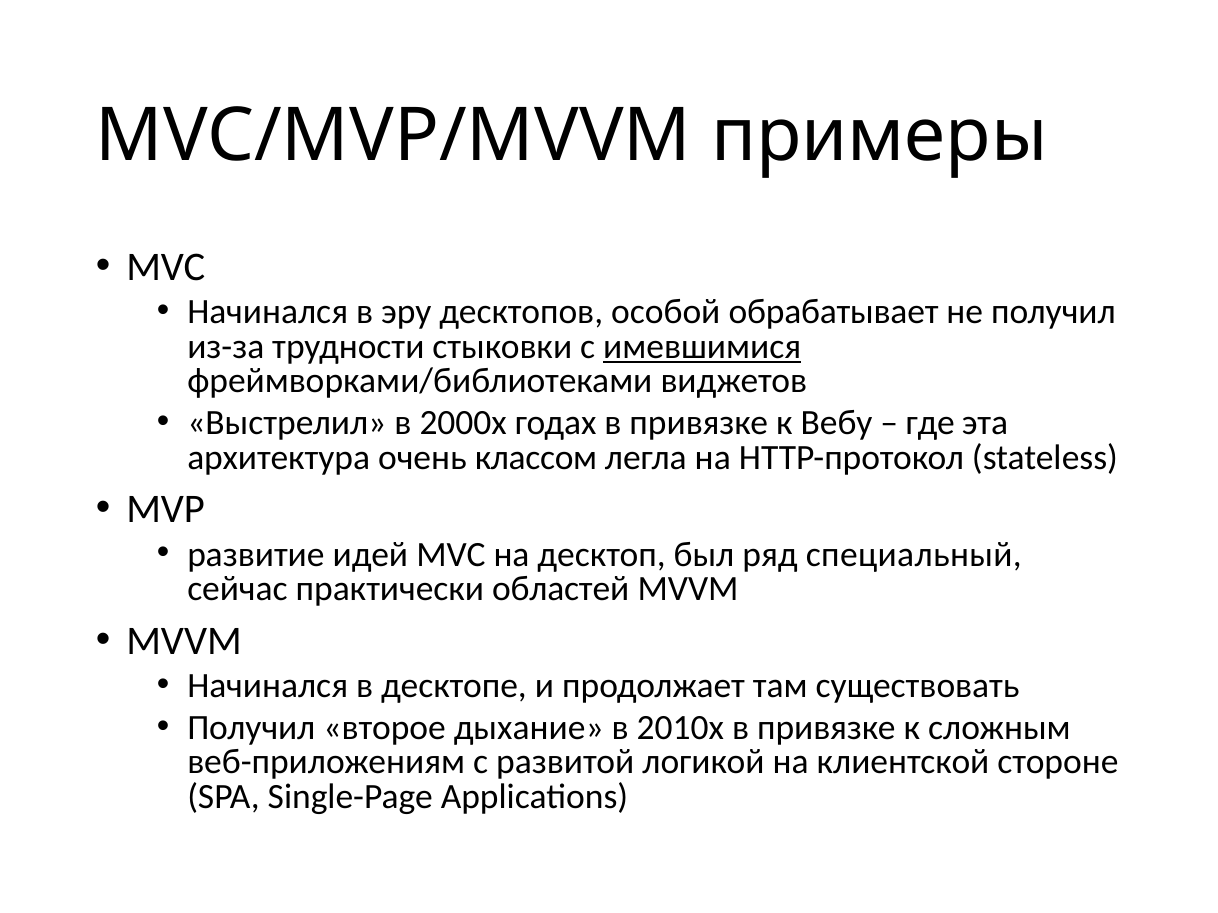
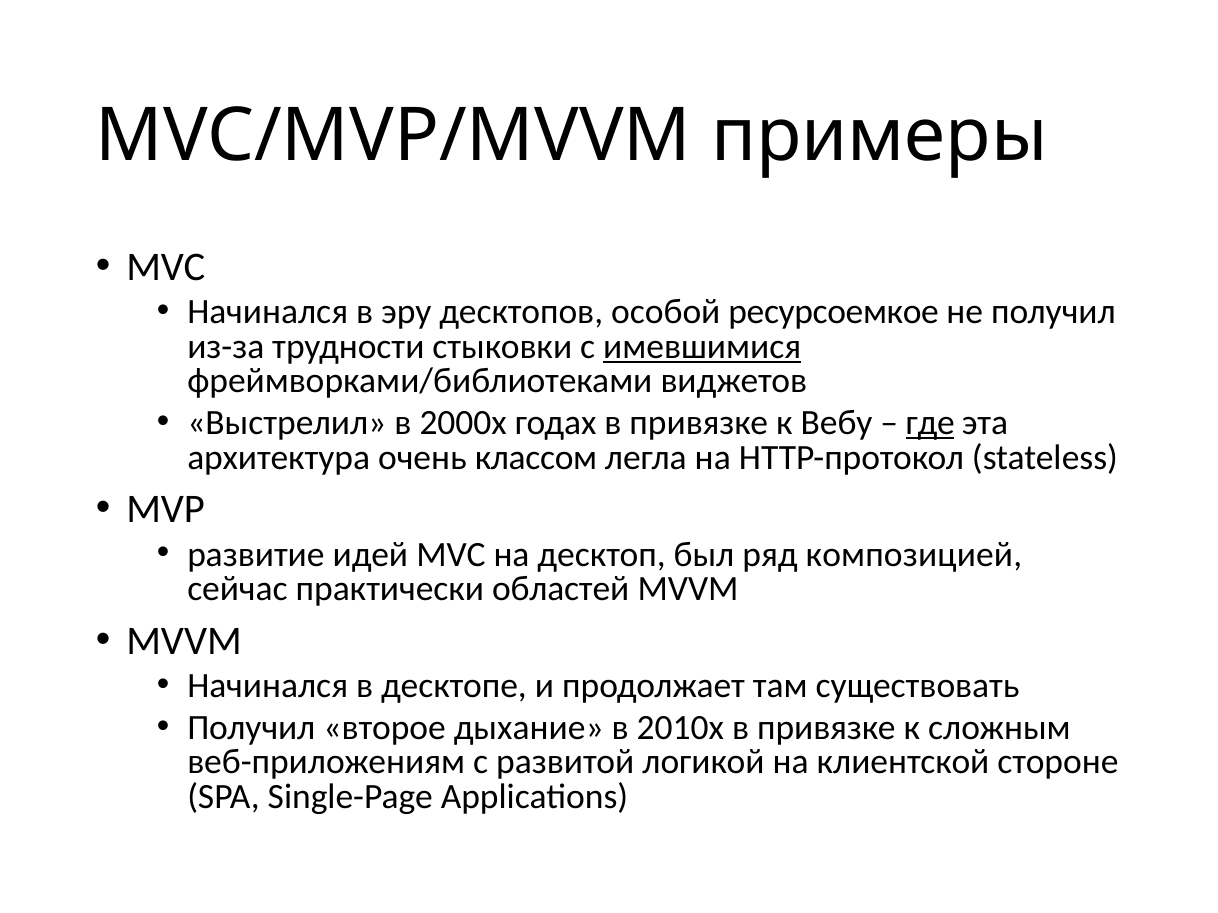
обрабатывает: обрабатывает -> ресурсоемкое
где underline: none -> present
специальный: специальный -> композицией
